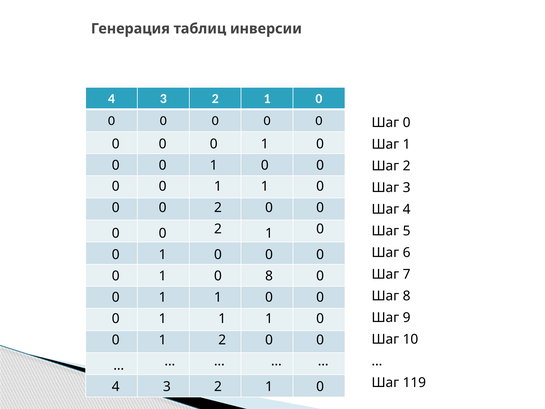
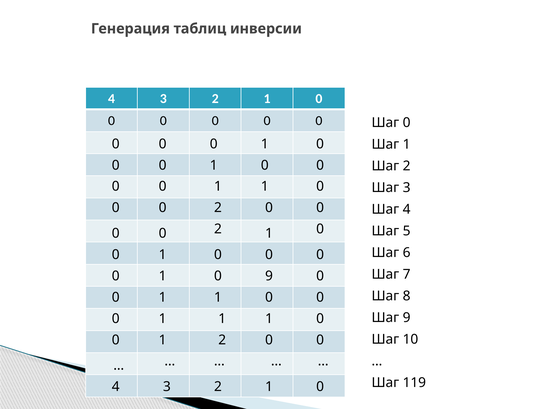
1 8: 8 -> 9
